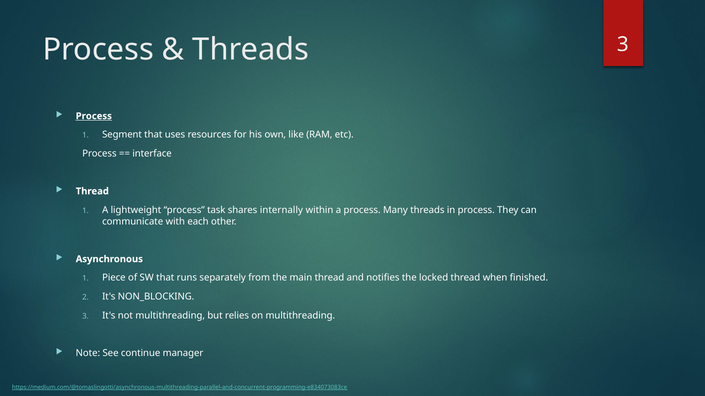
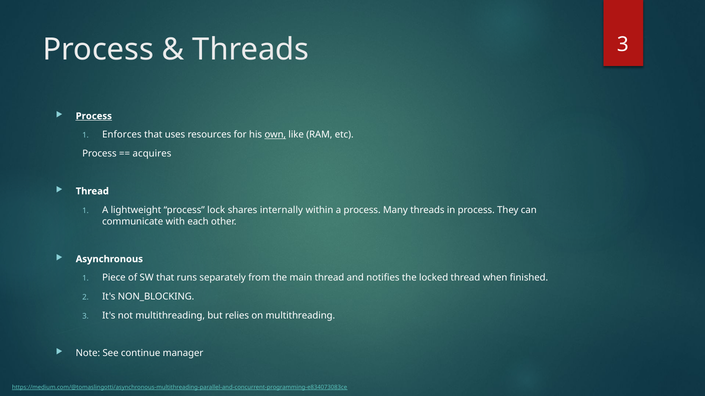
Segment: Segment -> Enforces
own underline: none -> present
interface: interface -> acquires
task: task -> lock
